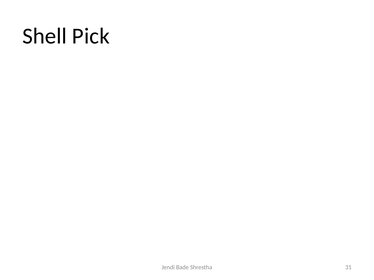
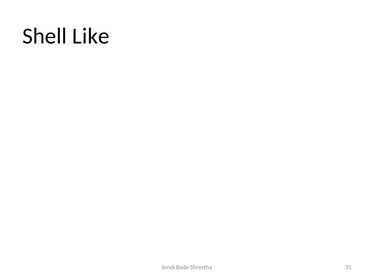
Pick: Pick -> Like
